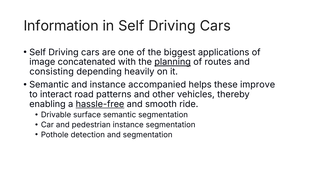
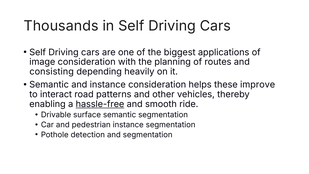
Information: Information -> Thousands
image concatenated: concatenated -> consideration
planning underline: present -> none
instance accompanied: accompanied -> consideration
